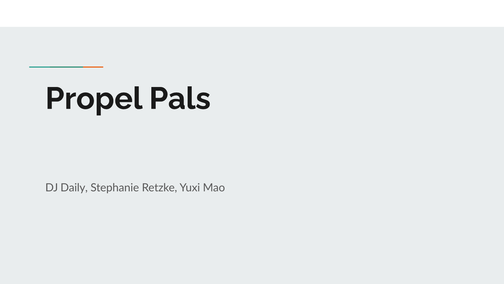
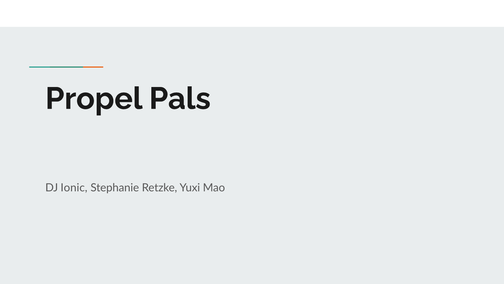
Daily: Daily -> Ionic
